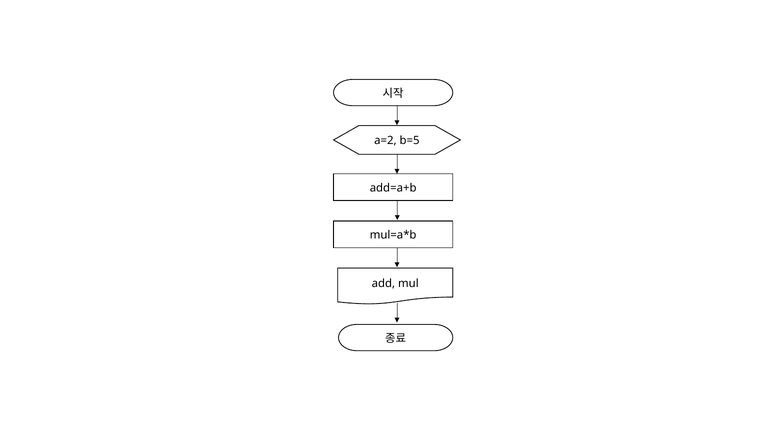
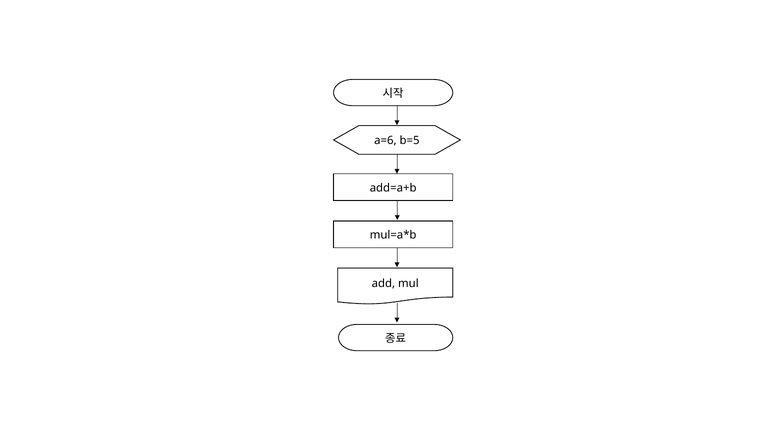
a=2: a=2 -> a=6
